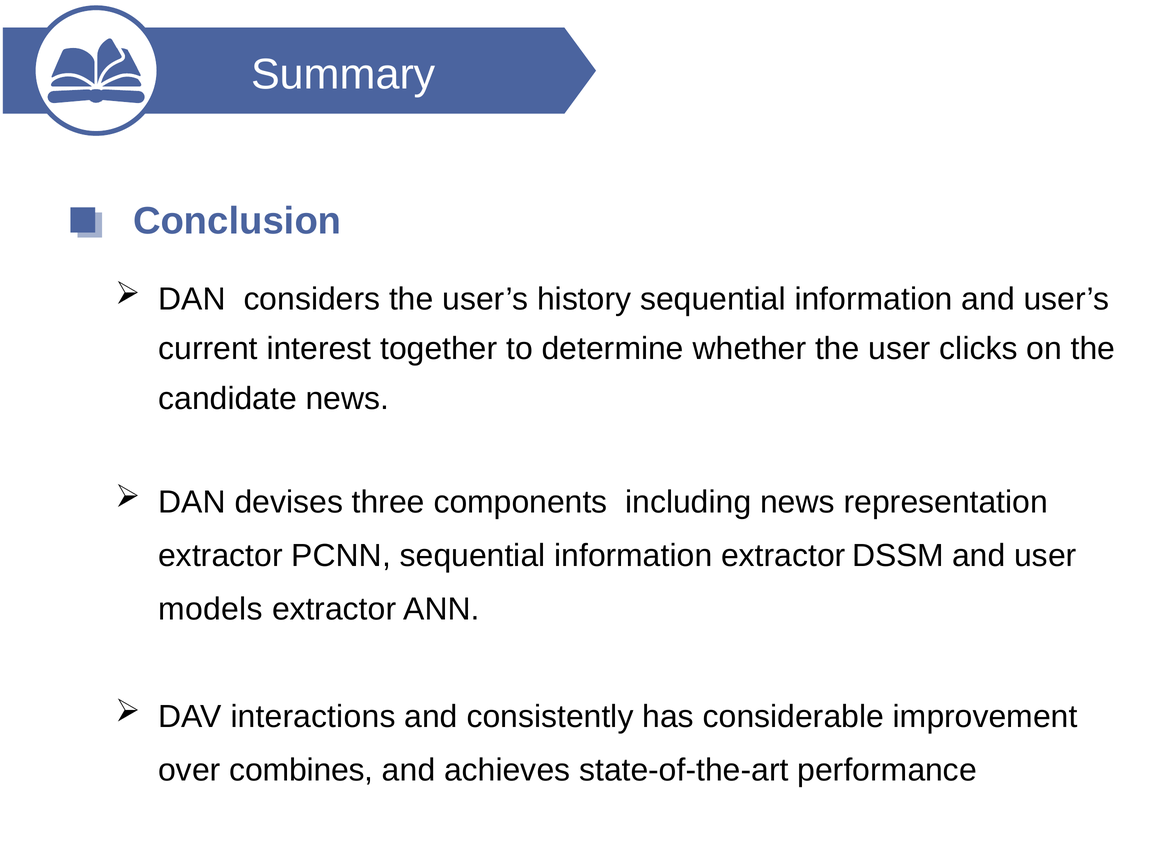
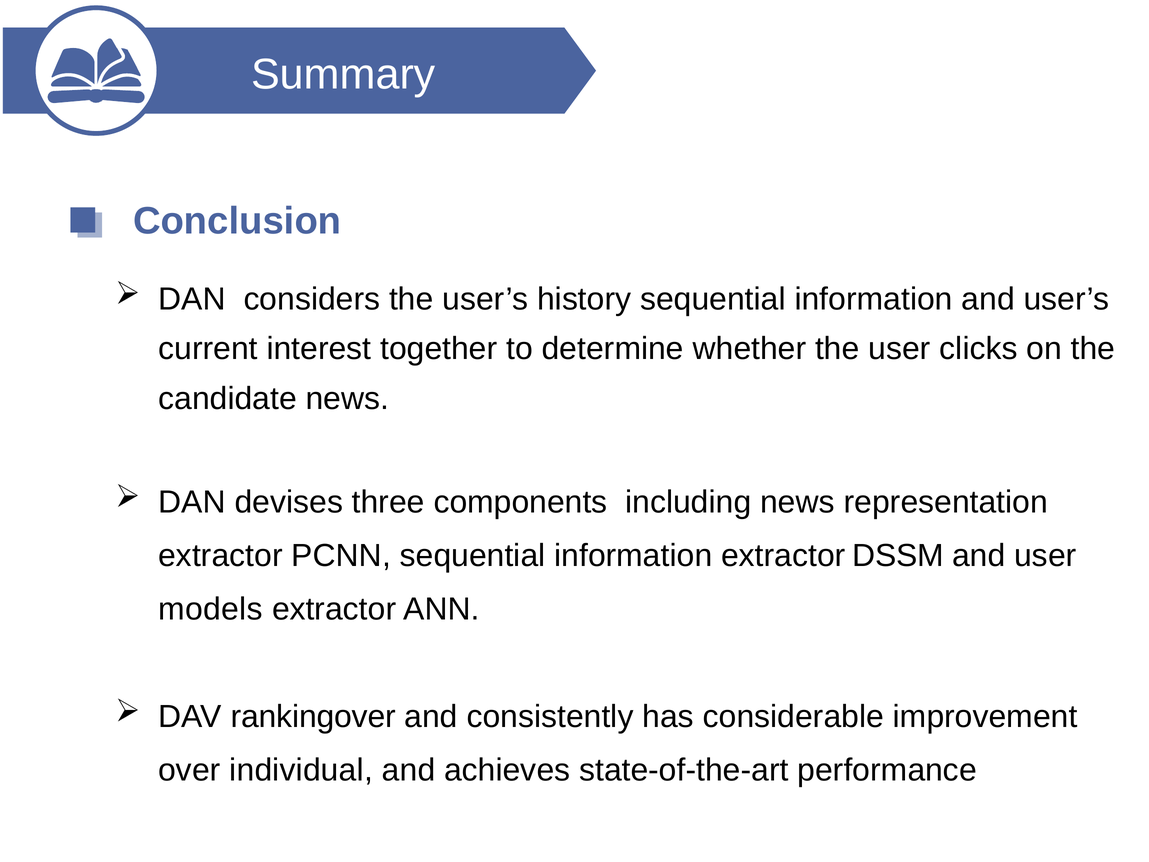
interactions: interactions -> rankingover
combines: combines -> individual
